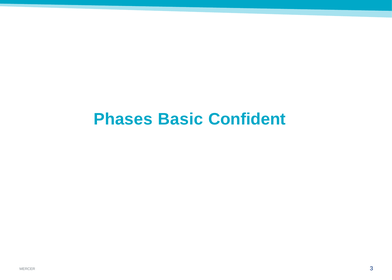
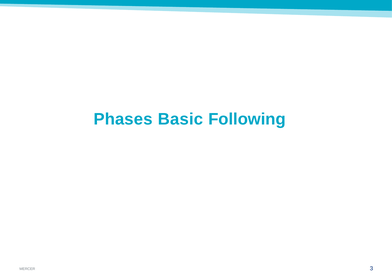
Confident: Confident -> Following
